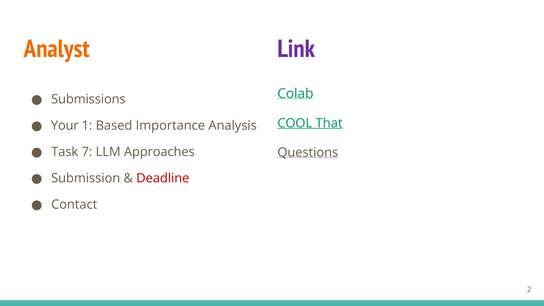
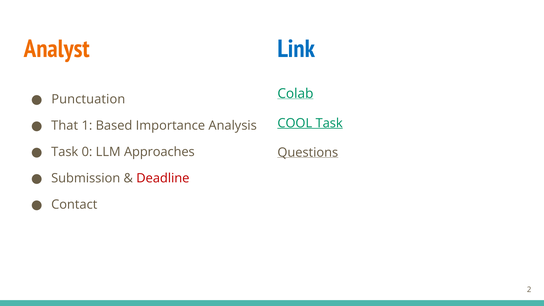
Link colour: purple -> blue
Submissions: Submissions -> Punctuation
COOL That: That -> Task
Your: Your -> That
7: 7 -> 0
